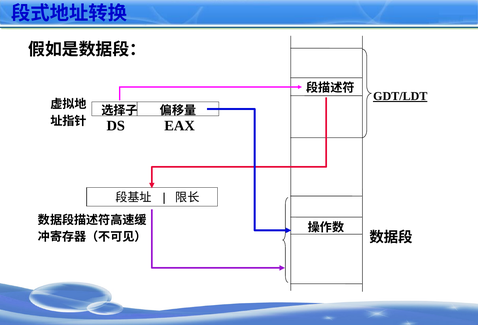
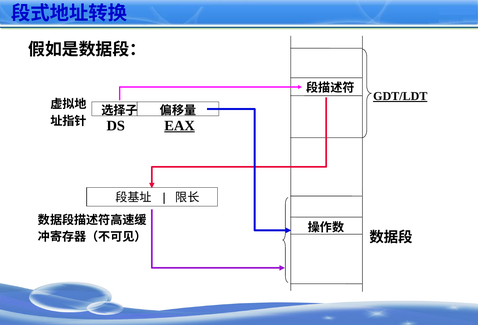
EAX underline: none -> present
